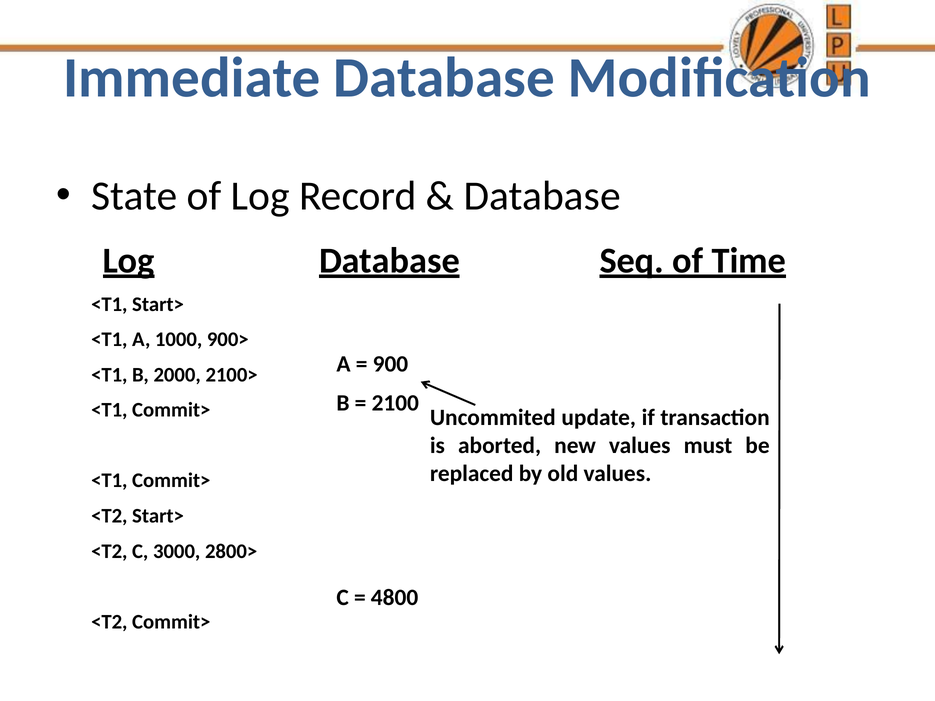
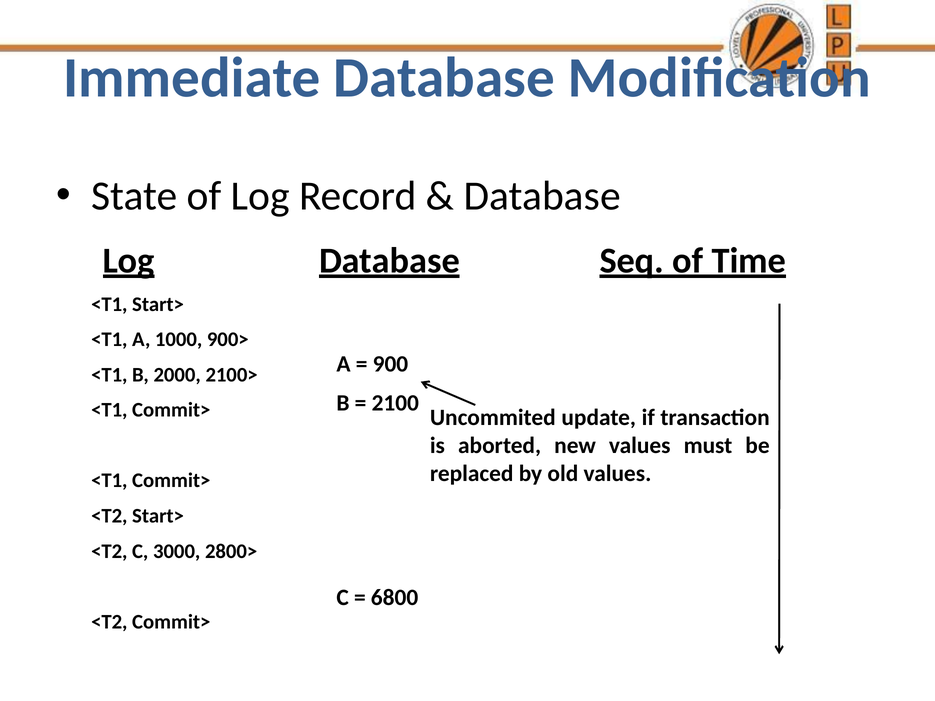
4800: 4800 -> 6800
